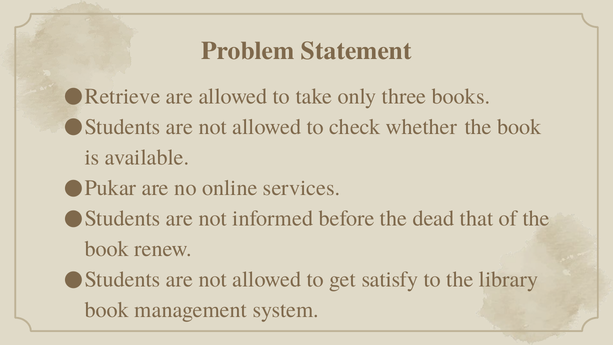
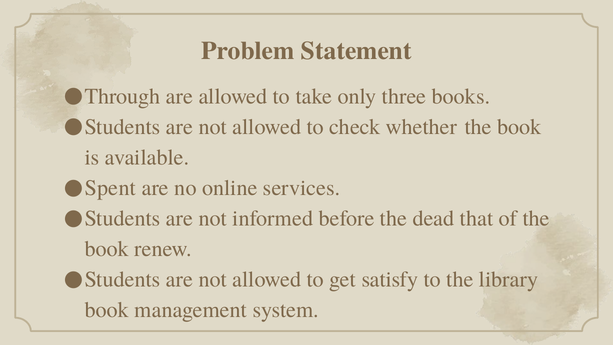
Retrieve: Retrieve -> Through
Pukar: Pukar -> Spent
